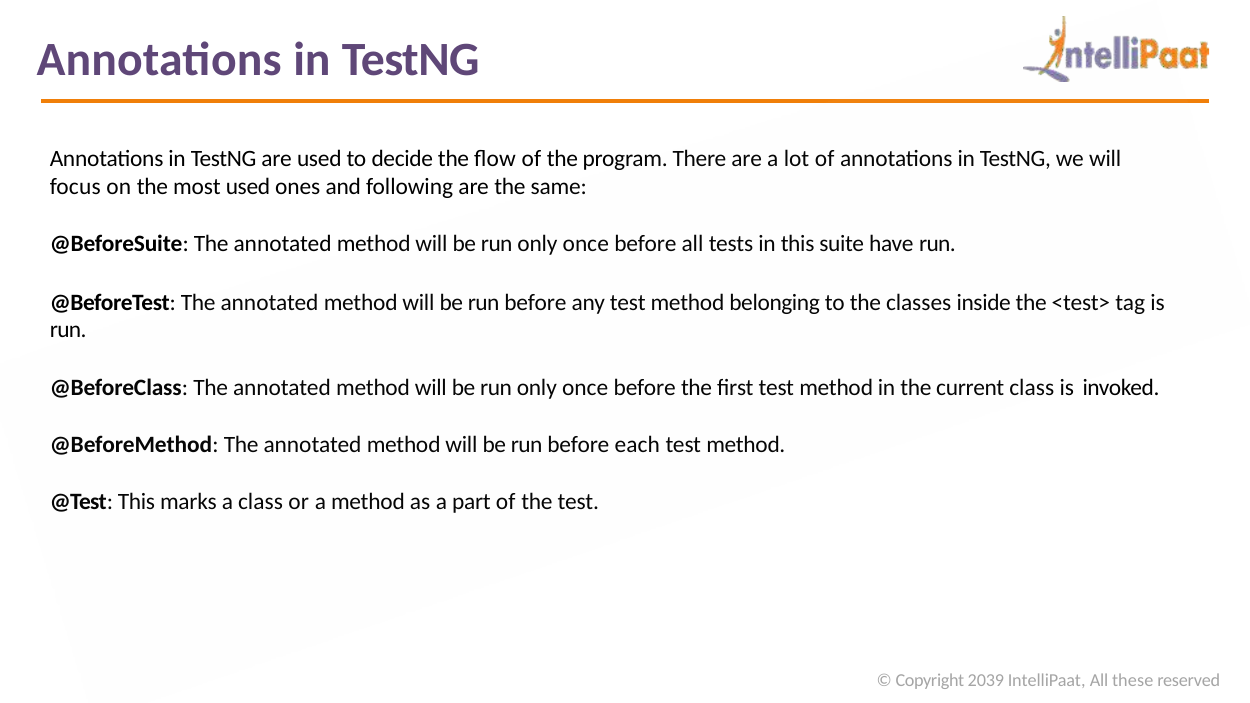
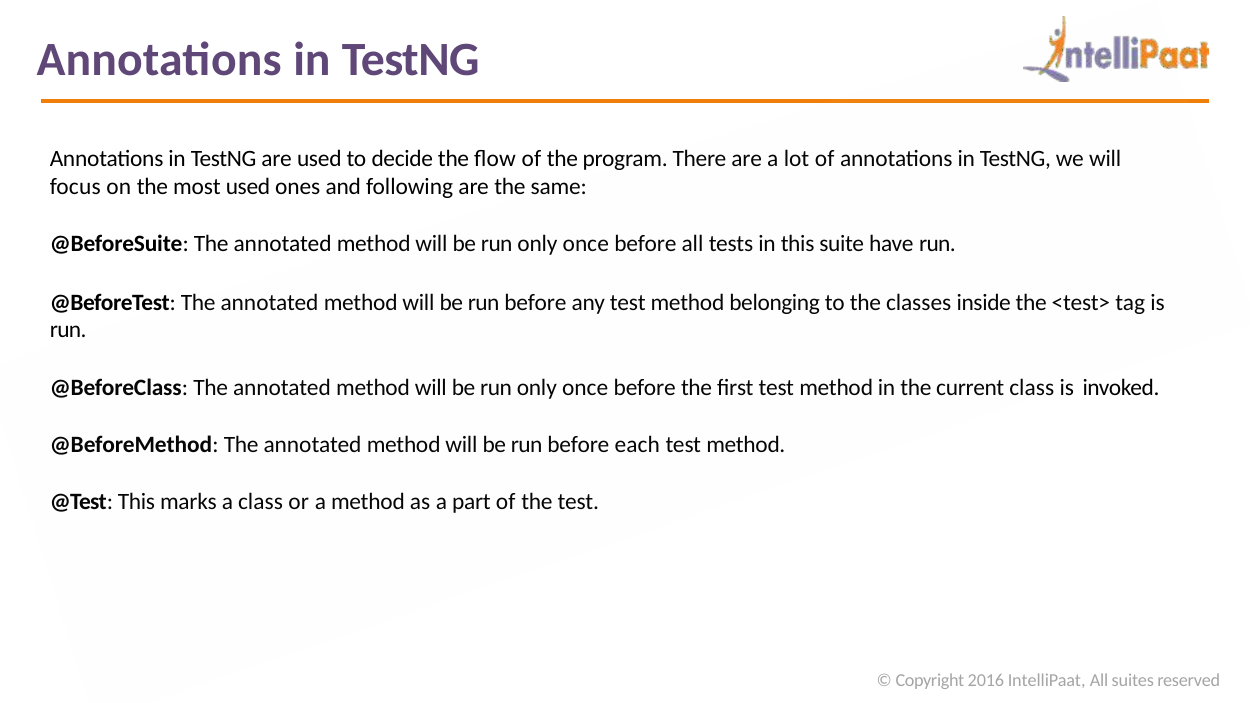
2039: 2039 -> 2016
these: these -> suites
